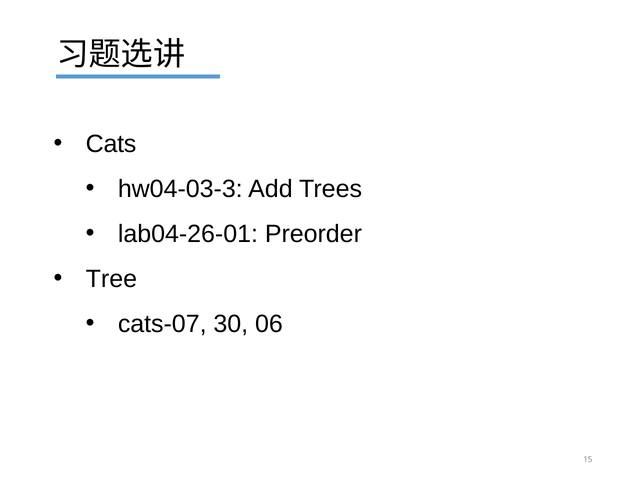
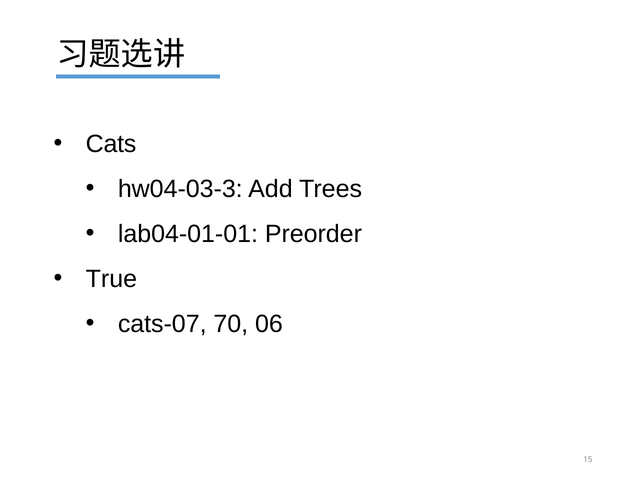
lab04-26-01: lab04-26-01 -> lab04-01-01
Tree: Tree -> True
30: 30 -> 70
